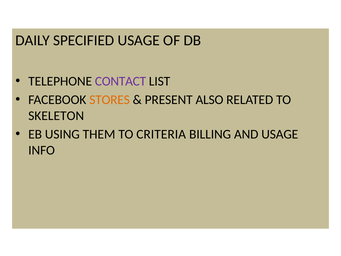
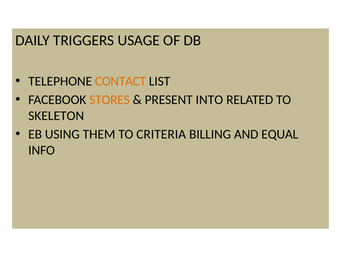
SPECIFIED: SPECIFIED -> TRIGGERS
CONTACT colour: purple -> orange
ALSO: ALSO -> INTO
AND USAGE: USAGE -> EQUAL
